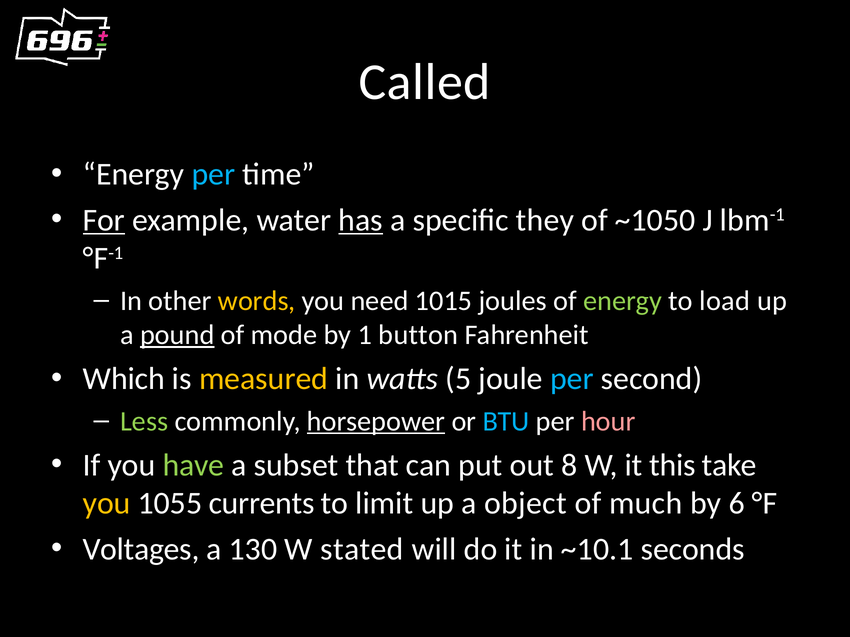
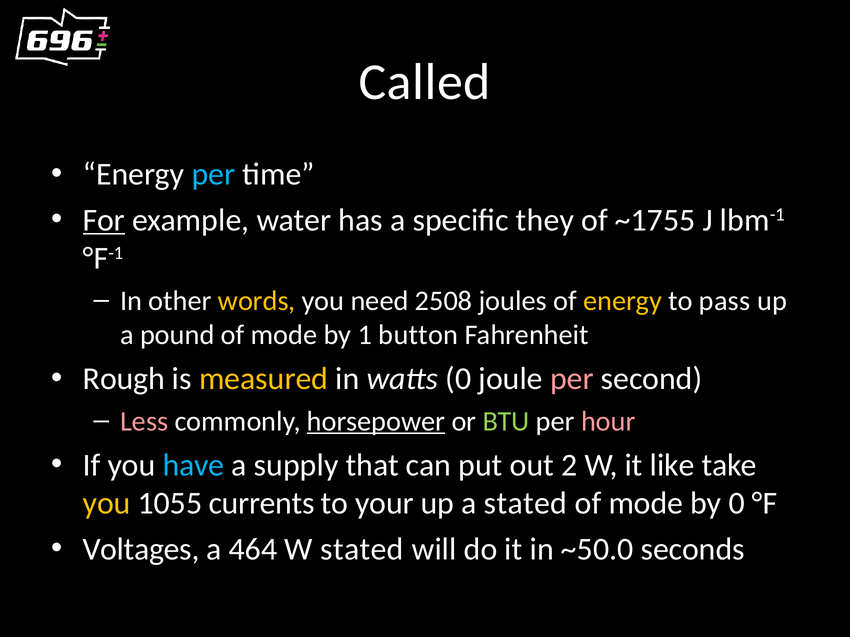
has underline: present -> none
~1050: ~1050 -> ~1755
1015: 1015 -> 2508
energy at (623, 301) colour: light green -> yellow
load: load -> pass
pound underline: present -> none
Which: Which -> Rough
watts 5: 5 -> 0
per at (572, 379) colour: light blue -> pink
Less colour: light green -> pink
BTU colour: light blue -> light green
have colour: light green -> light blue
subset: subset -> supply
8: 8 -> 2
this: this -> like
limit: limit -> your
a object: object -> stated
much at (646, 504): much -> mode
by 6: 6 -> 0
130: 130 -> 464
~10.1: ~10.1 -> ~50.0
